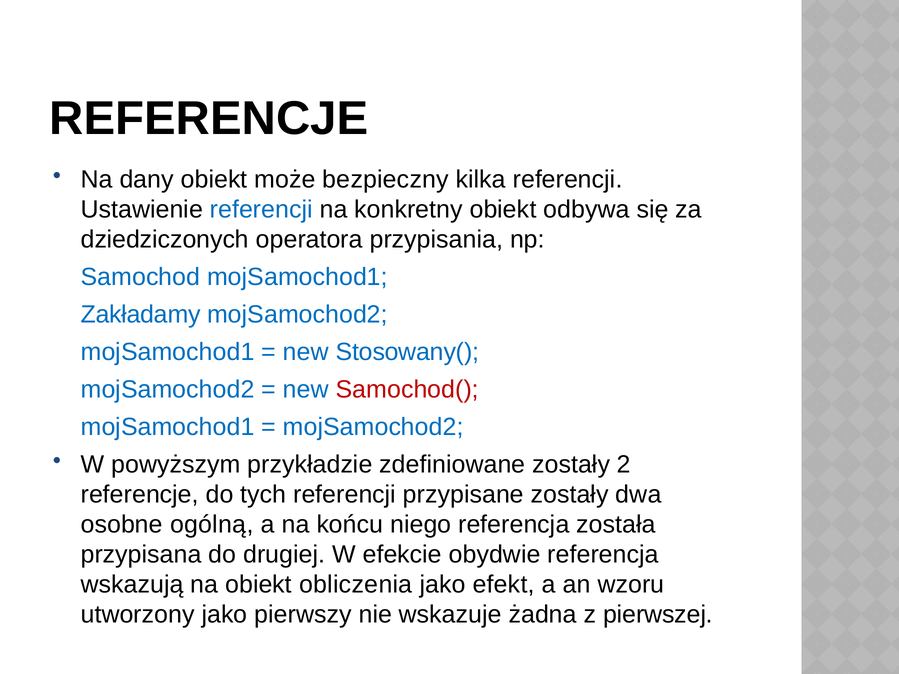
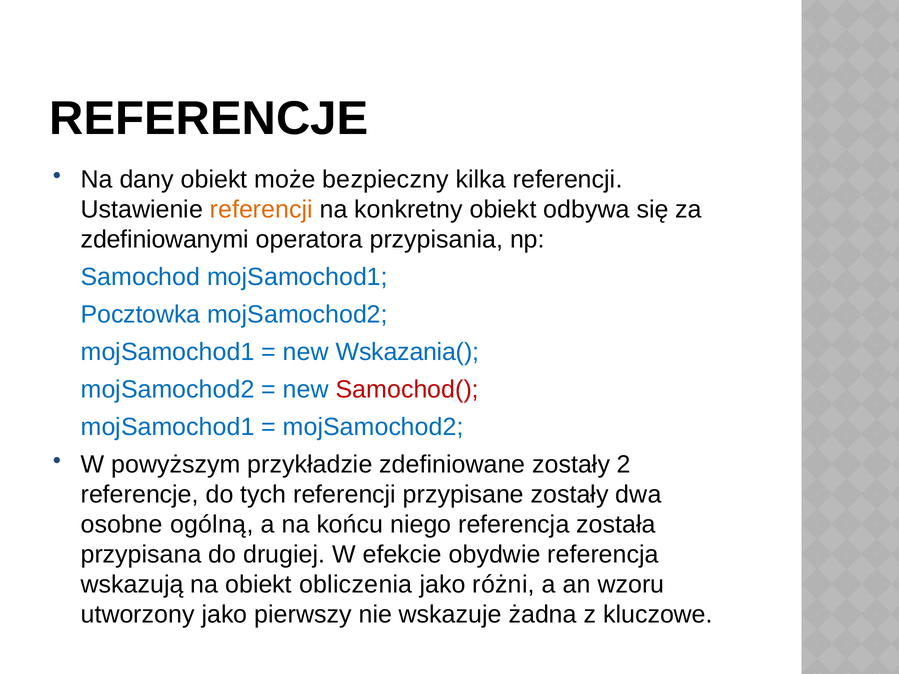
referencji at (261, 209) colour: blue -> orange
dziedziczonych: dziedziczonych -> zdefiniowanymi
Zakładamy: Zakładamy -> Pocztowka
Stosowany(: Stosowany( -> Wskazania(
efekt: efekt -> różni
pierwszej: pierwszej -> kluczowe
